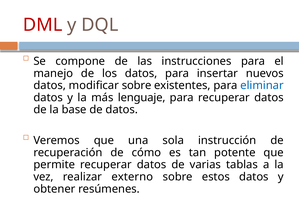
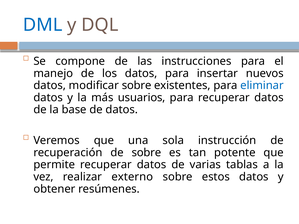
DML colour: red -> blue
lenguaje: lenguaje -> usuarios
de cómo: cómo -> sobre
